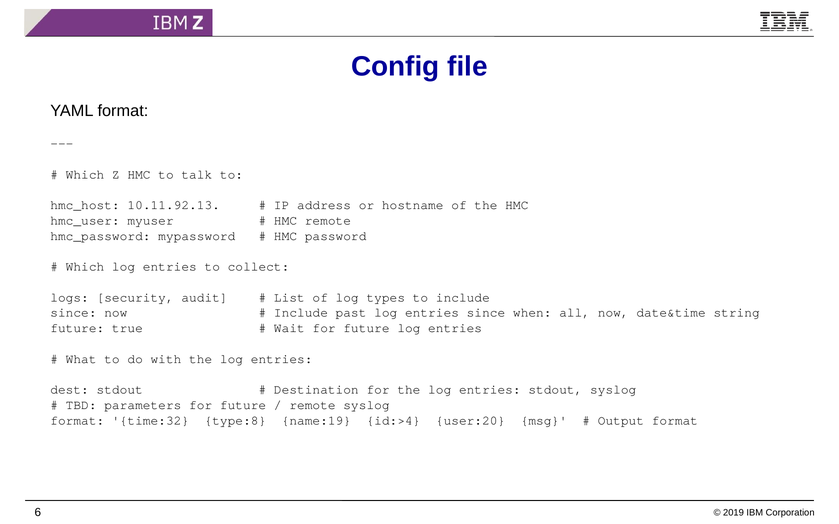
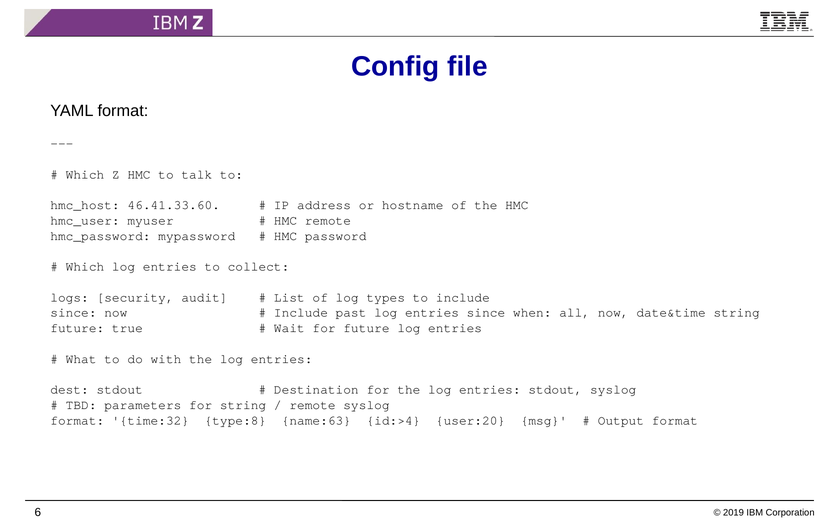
10.11.92.13: 10.11.92.13 -> 46.41.33.60
parameters for future: future -> string
name:19: name:19 -> name:63
